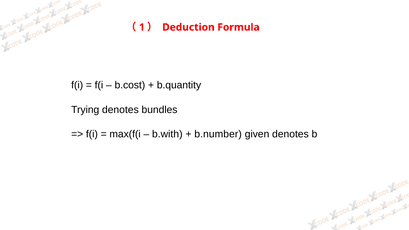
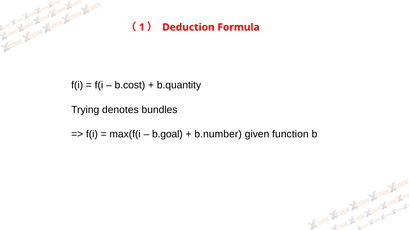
b.with: b.with -> b.goal
given denotes: denotes -> function
